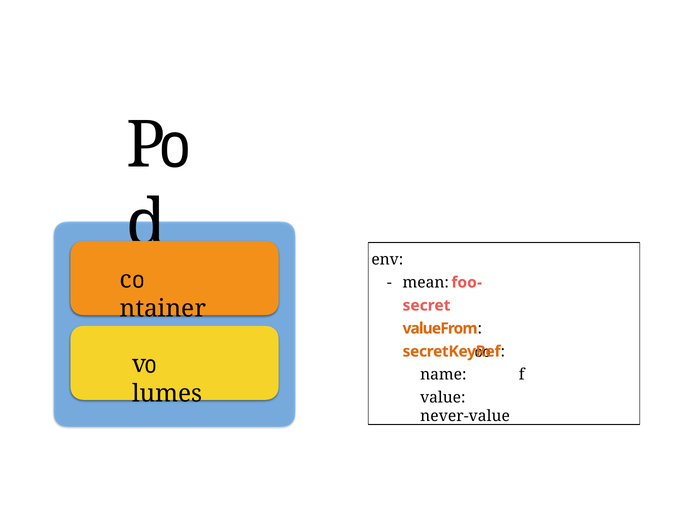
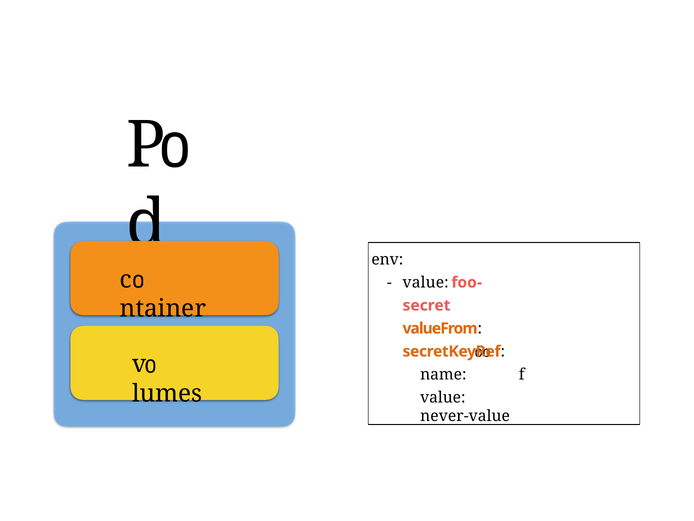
mean at (426, 282): mean -> value
